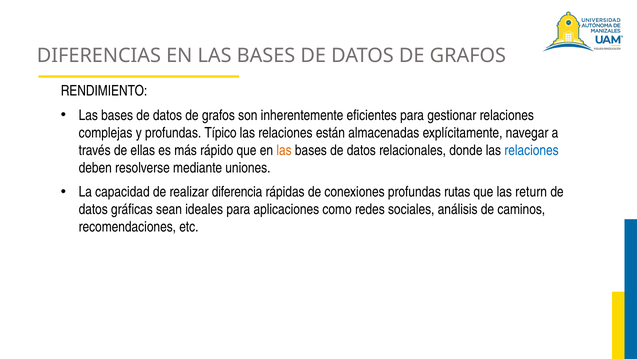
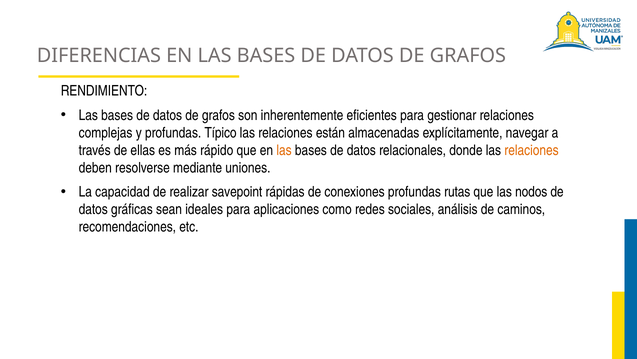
relaciones at (531, 150) colour: blue -> orange
diferencia: diferencia -> savepoint
return: return -> nodos
